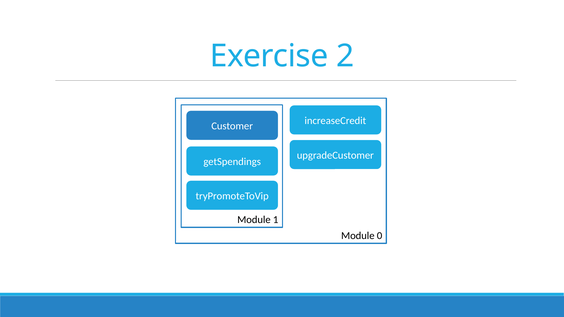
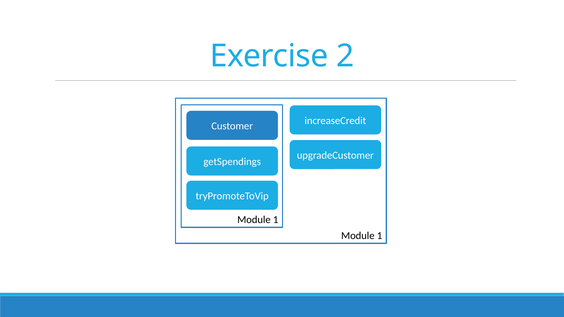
0 at (380, 236): 0 -> 1
